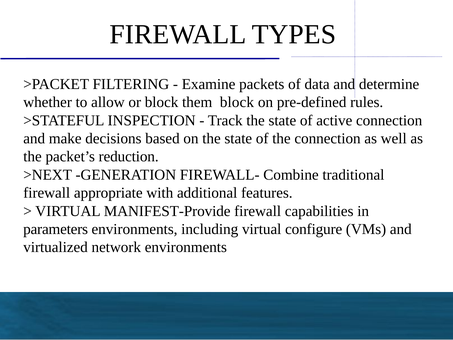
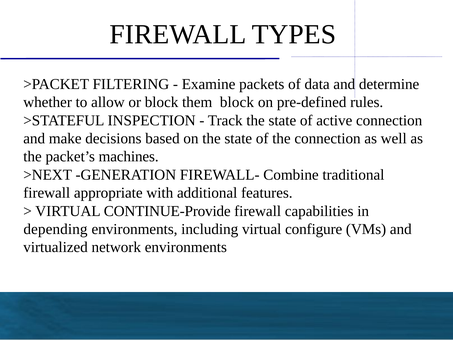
reduction: reduction -> machines
MANIFEST-Provide: MANIFEST-Provide -> CONTINUE-Provide
parameters: parameters -> depending
